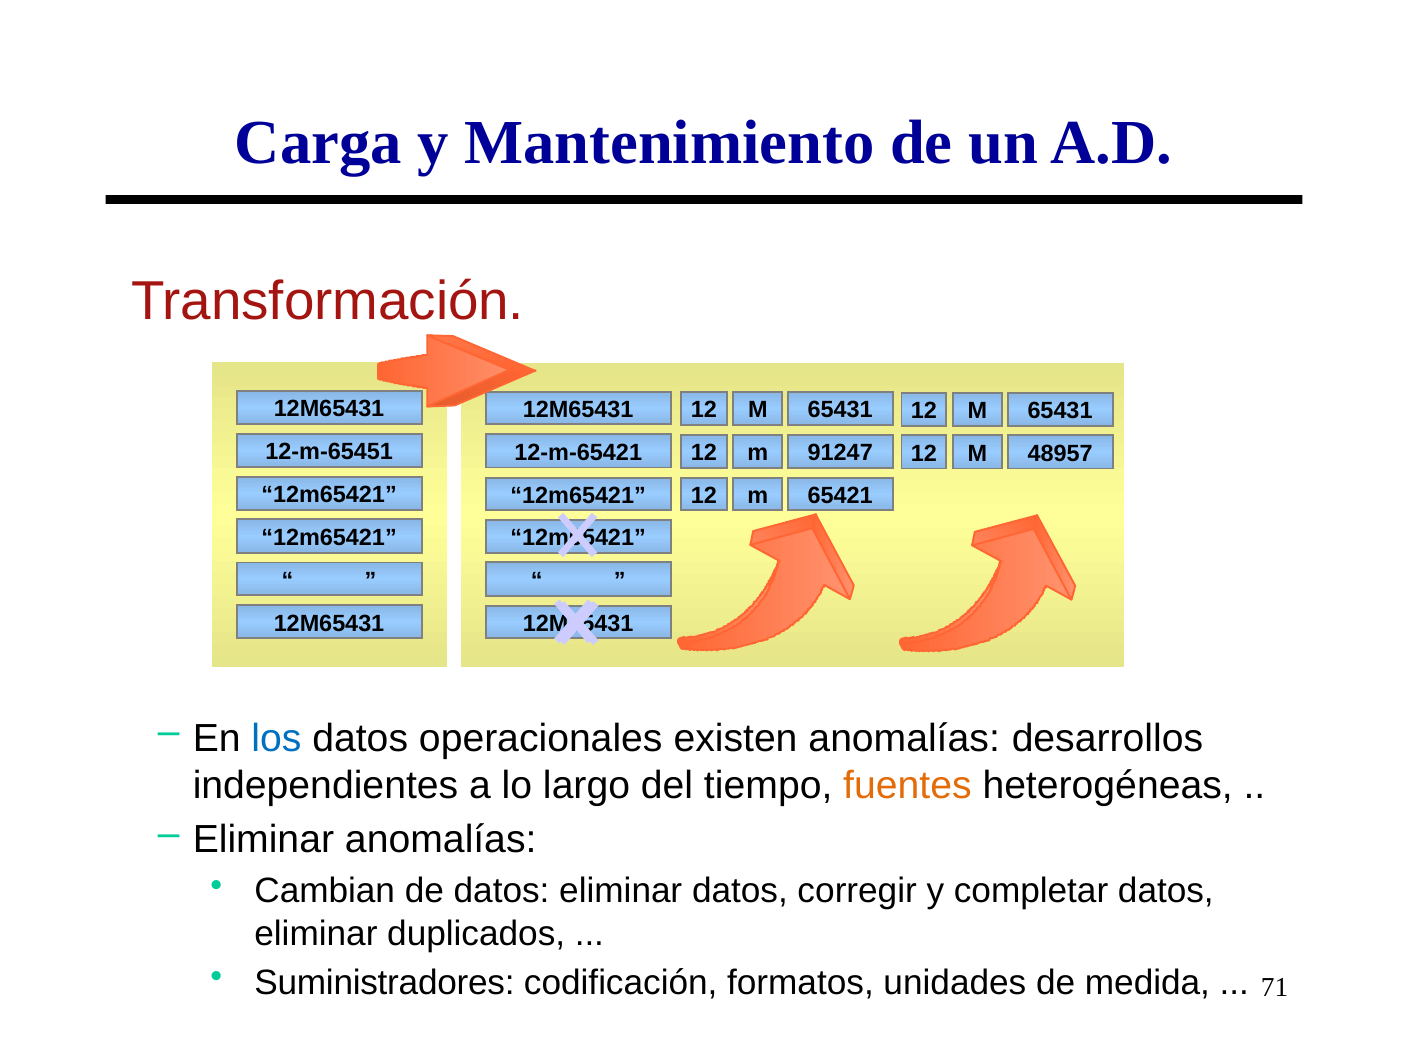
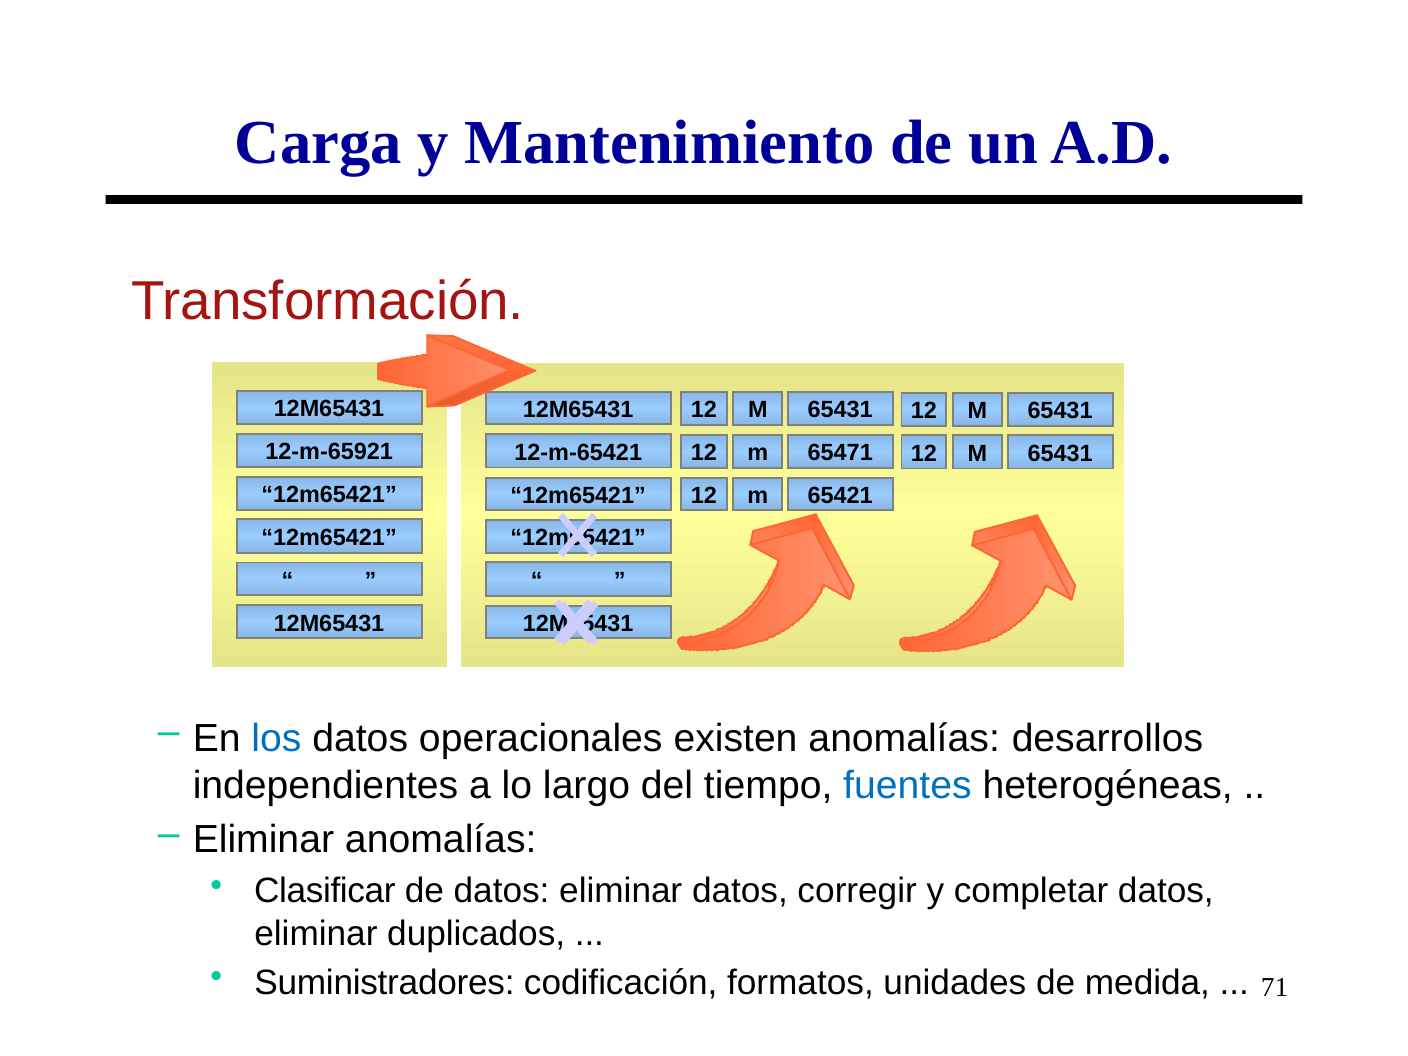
12-m-65451: 12-m-65451 -> 12-m-65921
91247: 91247 -> 65471
48957 at (1060, 454): 48957 -> 65431
fuentes colour: orange -> blue
Cambian: Cambian -> Clasificar
